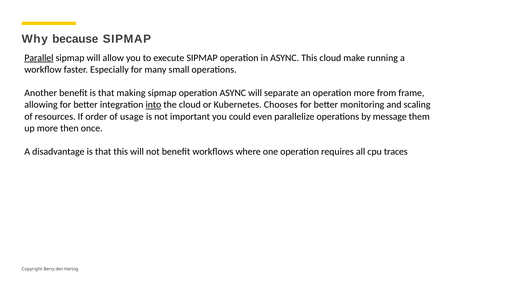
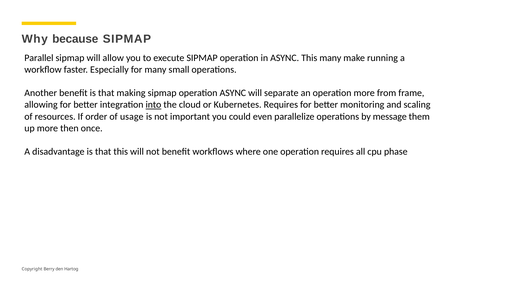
Parallel underline: present -> none
This cloud: cloud -> many
Kubernetes Chooses: Chooses -> Requires
traces: traces -> phase
